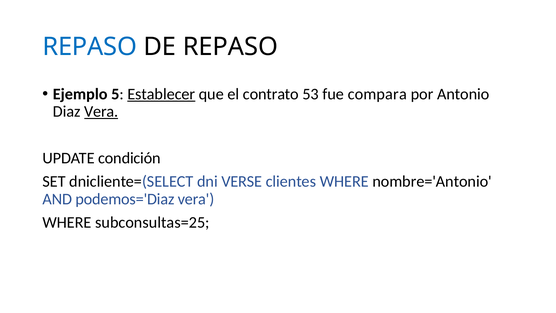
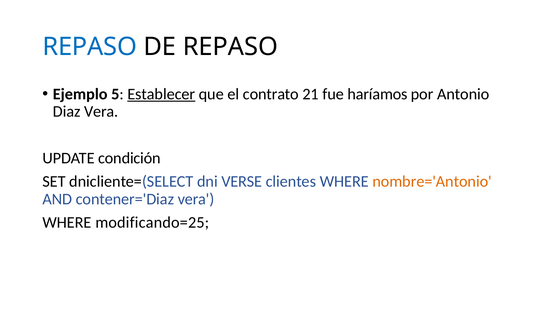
53: 53 -> 21
compara: compara -> haríamos
Vera at (101, 112) underline: present -> none
nombre='Antonio colour: black -> orange
podemos='Diaz: podemos='Diaz -> contener='Diaz
subconsultas=25: subconsultas=25 -> modificando=25
